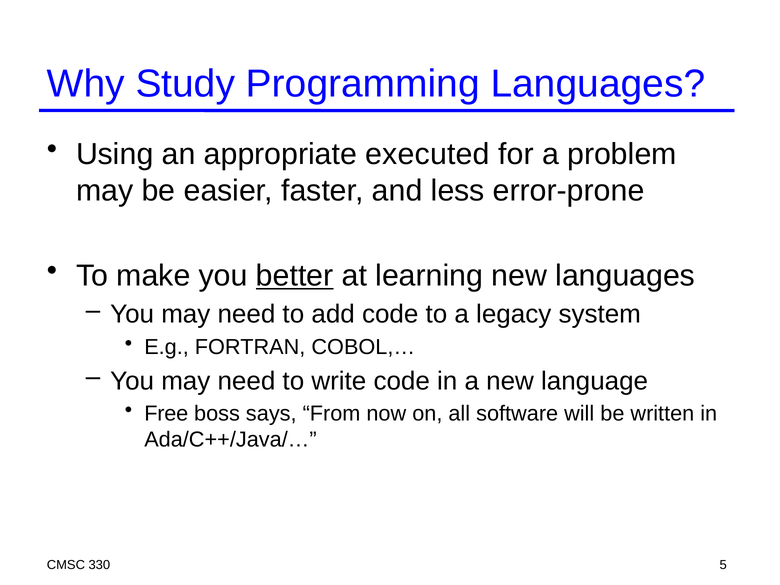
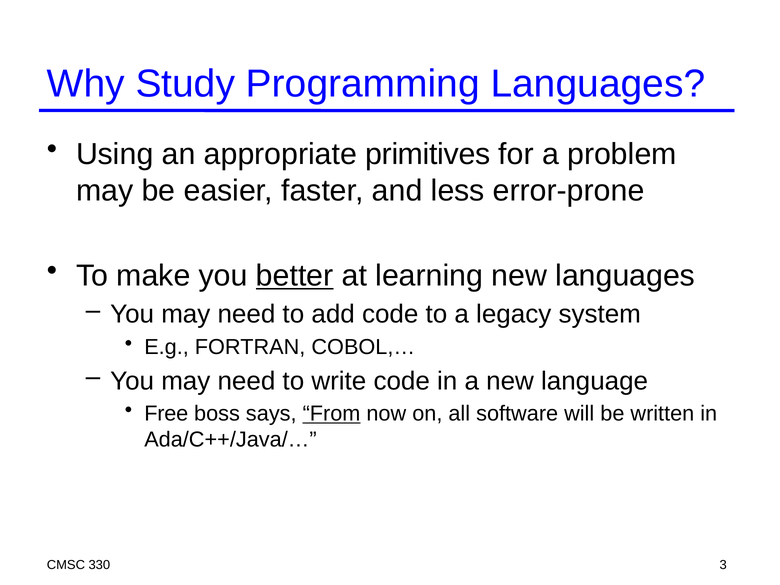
executed: executed -> primitives
From underline: none -> present
5: 5 -> 3
